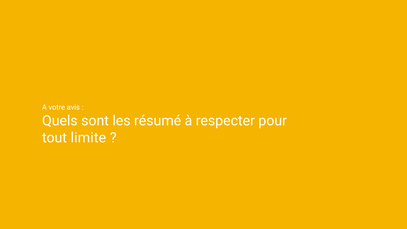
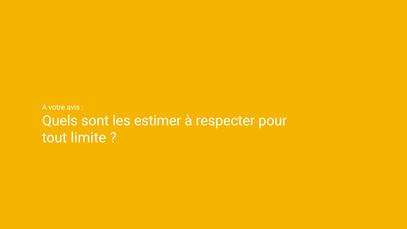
résumé: résumé -> estimer
